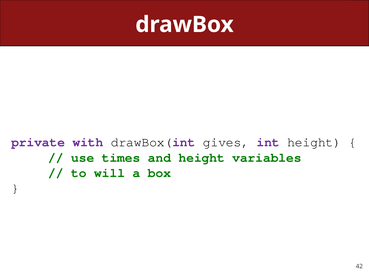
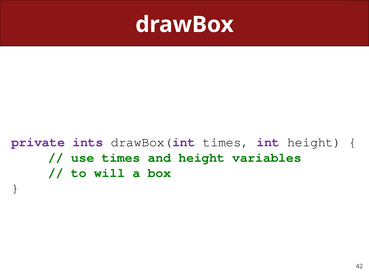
with: with -> ints
drawBox(int gives: gives -> times
